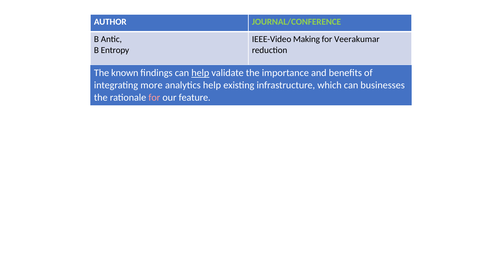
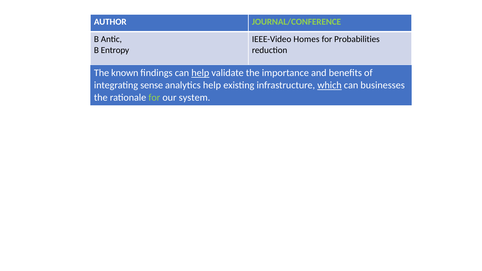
Making: Making -> Homes
Veerakumar: Veerakumar -> Probabilities
more: more -> sense
which underline: none -> present
for at (154, 98) colour: pink -> light green
feature: feature -> system
